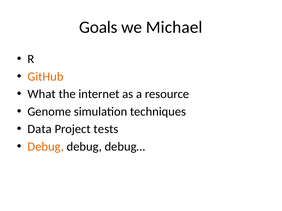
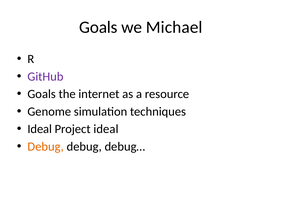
GitHub colour: orange -> purple
What at (42, 94): What -> Goals
Data at (40, 129): Data -> Ideal
Project tests: tests -> ideal
